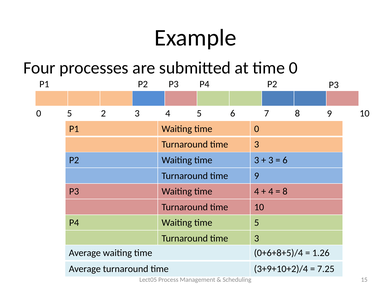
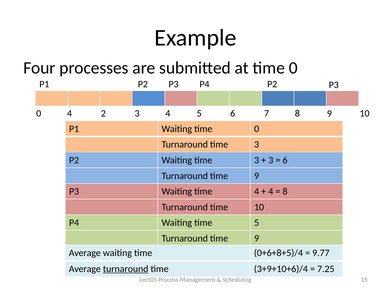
0 5: 5 -> 4
3 at (257, 239): 3 -> 9
1.26: 1.26 -> 9.77
turnaround at (126, 269) underline: none -> present
3+9+10+2)/4: 3+9+10+2)/4 -> 3+9+10+6)/4
